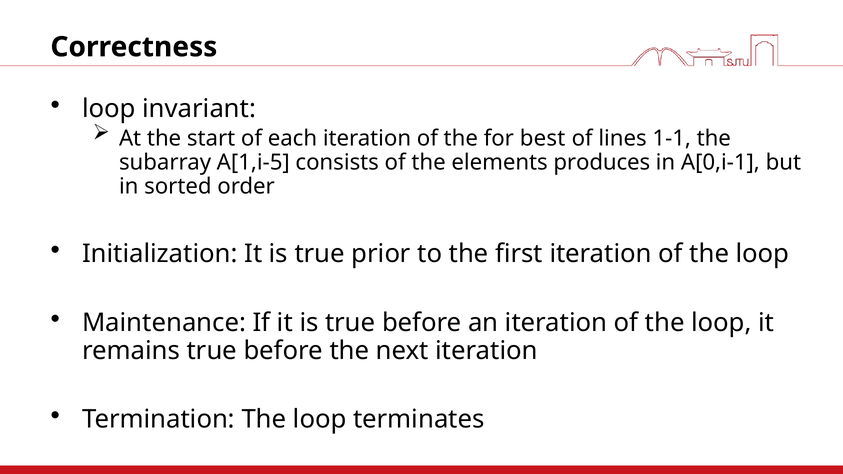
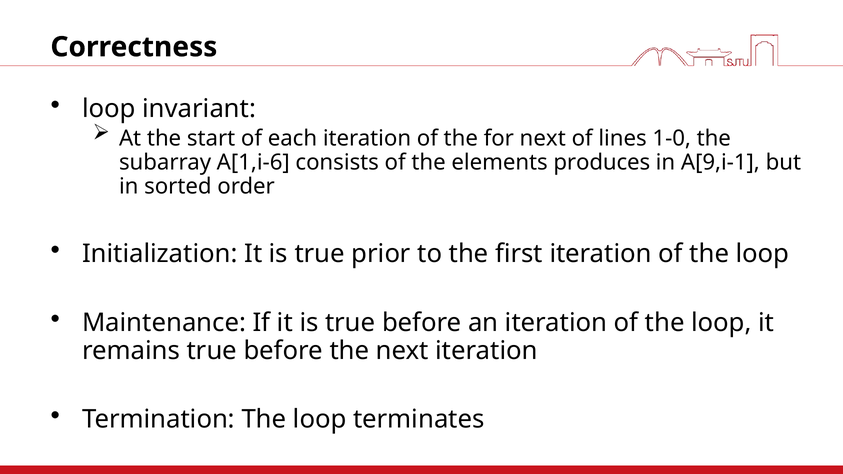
for best: best -> next
1-1: 1-1 -> 1-0
A[1,i-5: A[1,i-5 -> A[1,i-6
A[0,i-1: A[0,i-1 -> A[9,i-1
